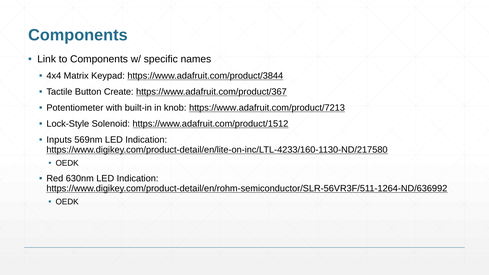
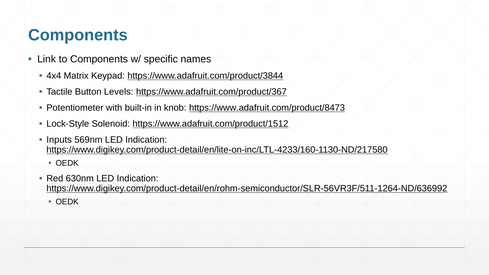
Create: Create -> Levels
https://www.adafruit.com/product/7213: https://www.adafruit.com/product/7213 -> https://www.adafruit.com/product/8473
